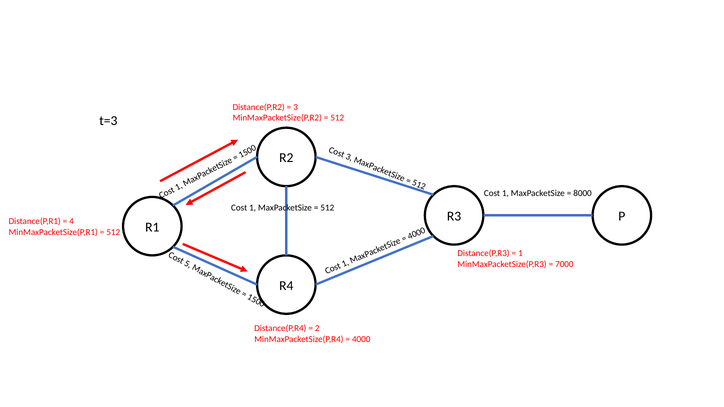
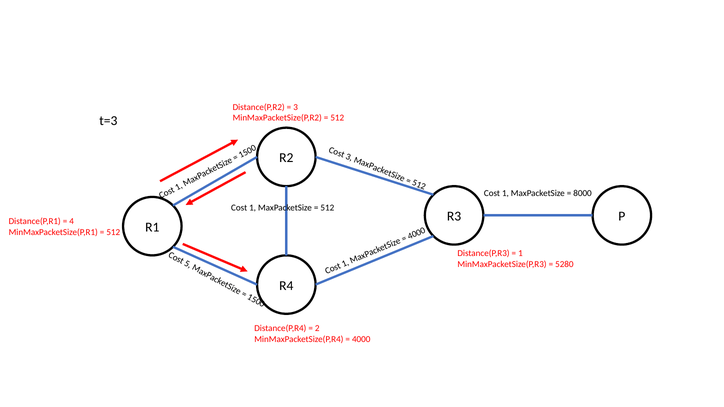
7000: 7000 -> 5280
